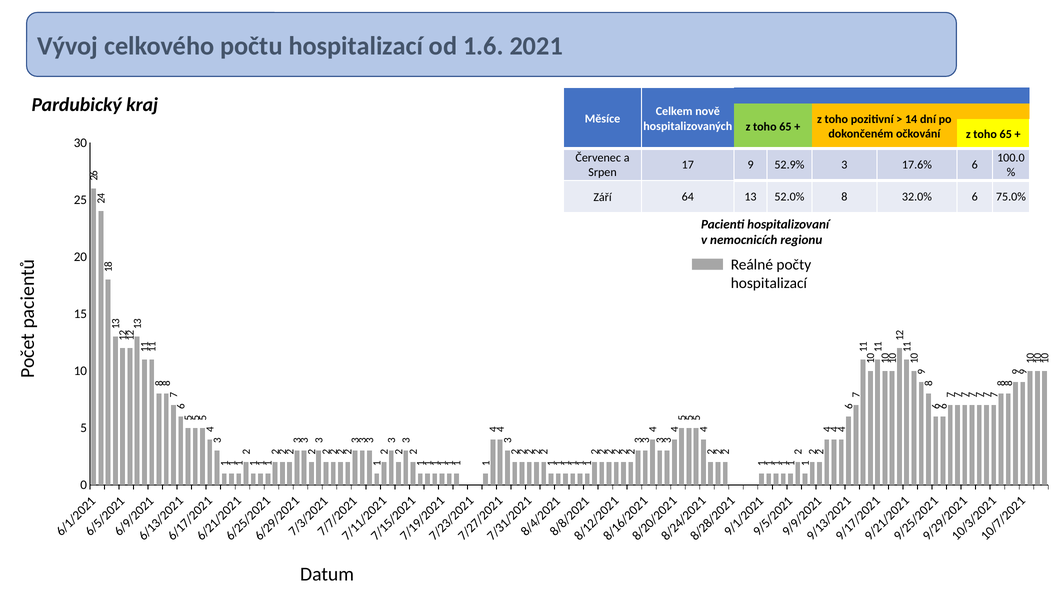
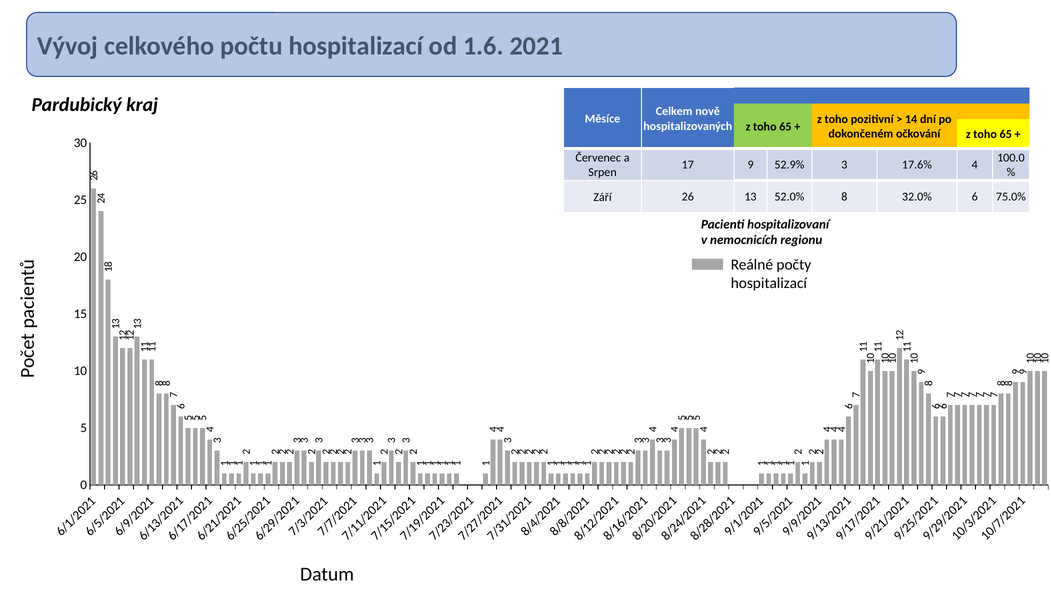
17.6% 6: 6 -> 4
64: 64 -> 26
